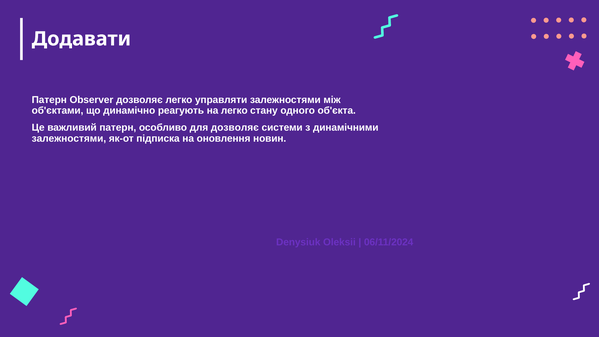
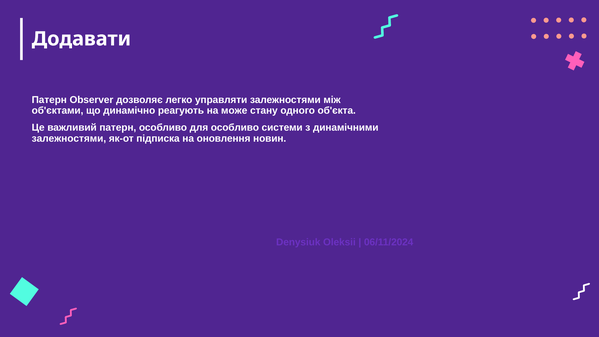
на легко: легко -> може
для дозволяє: дозволяє -> особливо
